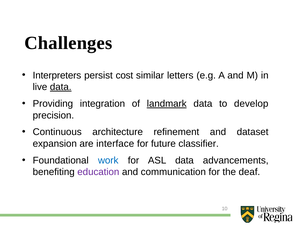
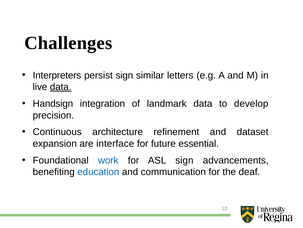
persist cost: cost -> sign
Providing: Providing -> Handsign
landmark underline: present -> none
classifier: classifier -> essential
ASL data: data -> sign
education colour: purple -> blue
